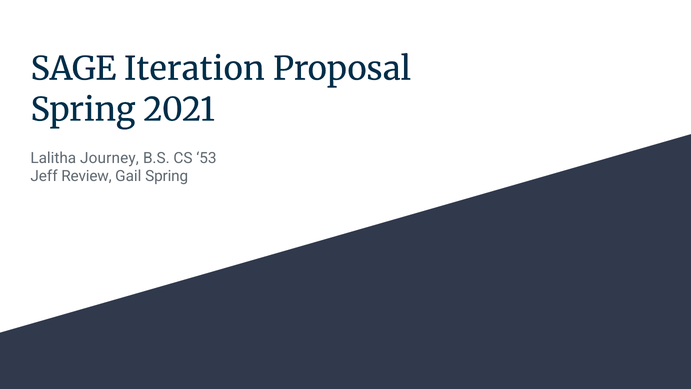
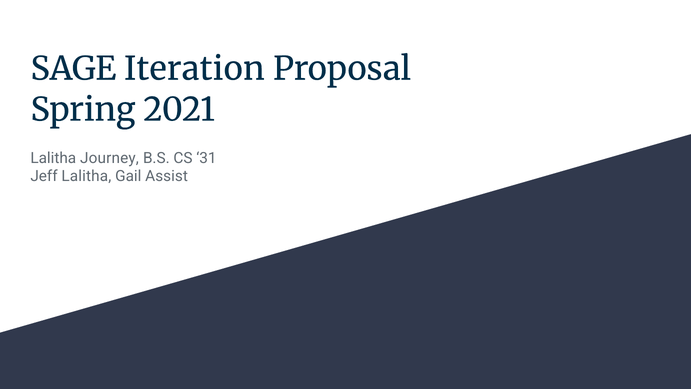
53: 53 -> 31
Jeff Review: Review -> Lalitha
Gail Spring: Spring -> Assist
